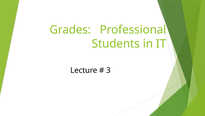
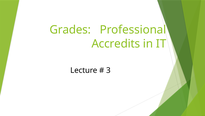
Students: Students -> Accredits
